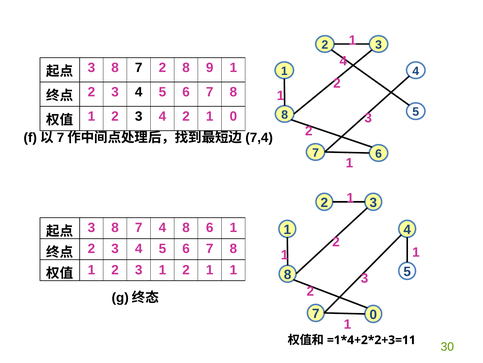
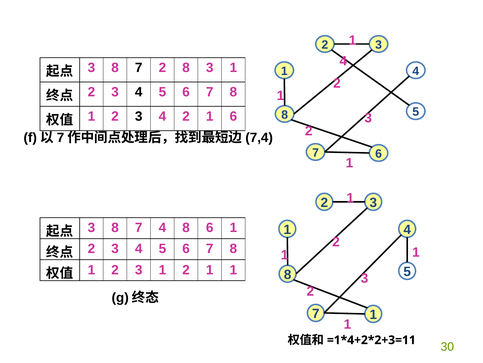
8 9: 9 -> 3
1 0: 0 -> 6
7 0: 0 -> 1
